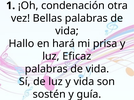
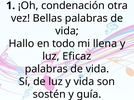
hará: hará -> todo
prisa: prisa -> llena
